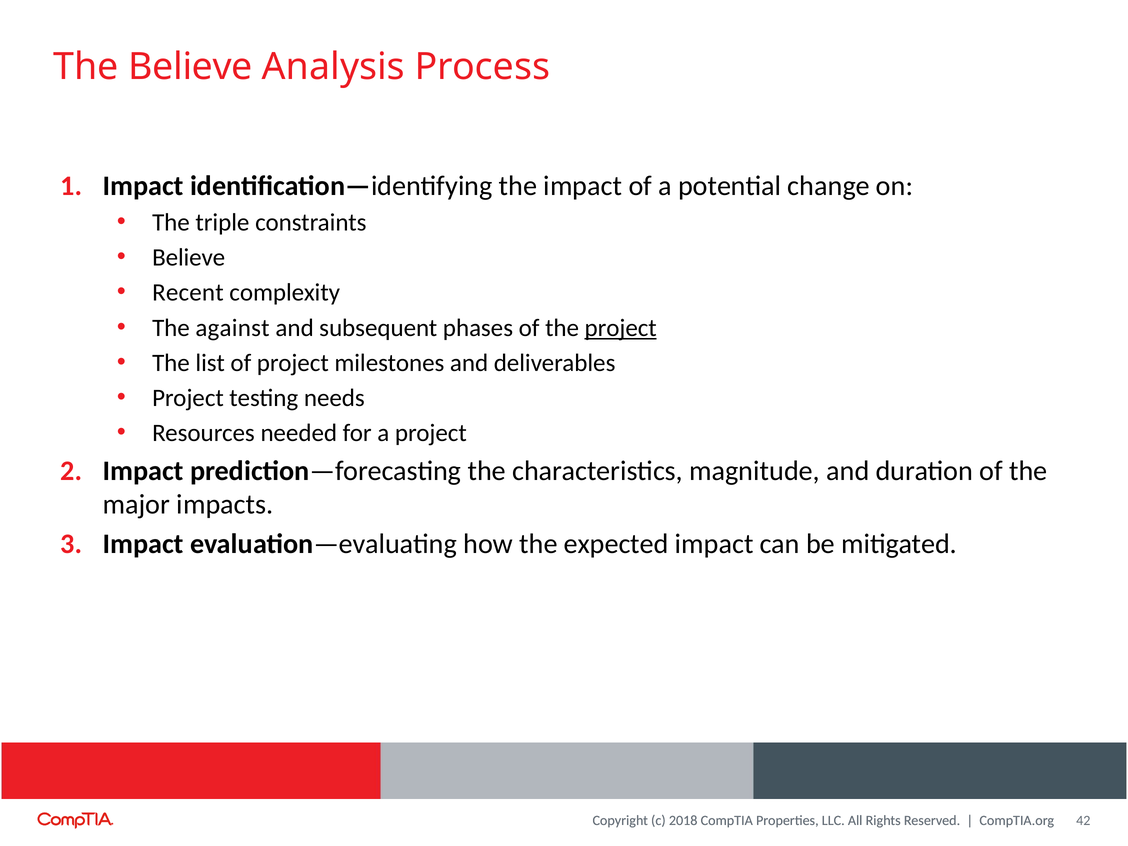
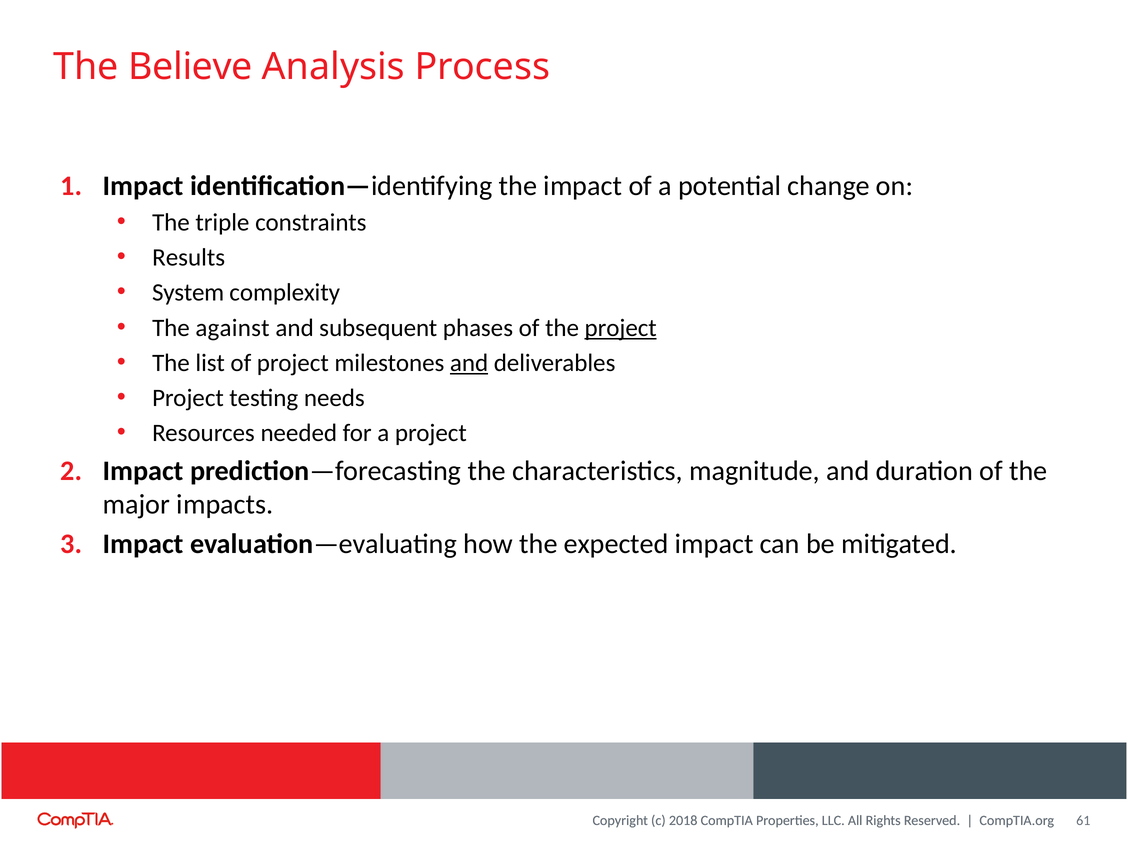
Believe at (189, 258): Believe -> Results
Recent: Recent -> System
and at (469, 363) underline: none -> present
42: 42 -> 61
